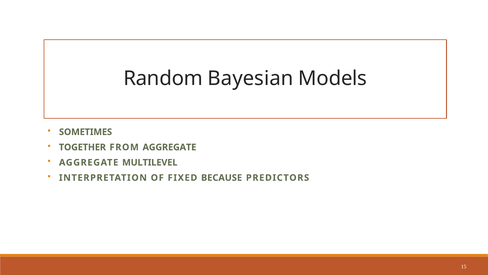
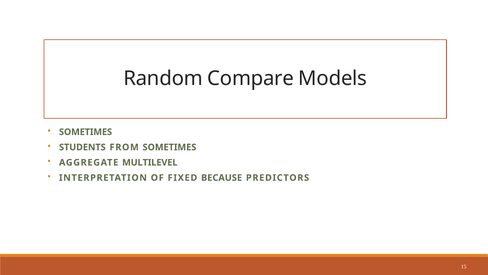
Bayesian: Bayesian -> Compare
TOGETHER: TOGETHER -> STUDENTS
FROM AGGREGATE: AGGREGATE -> SOMETIMES
